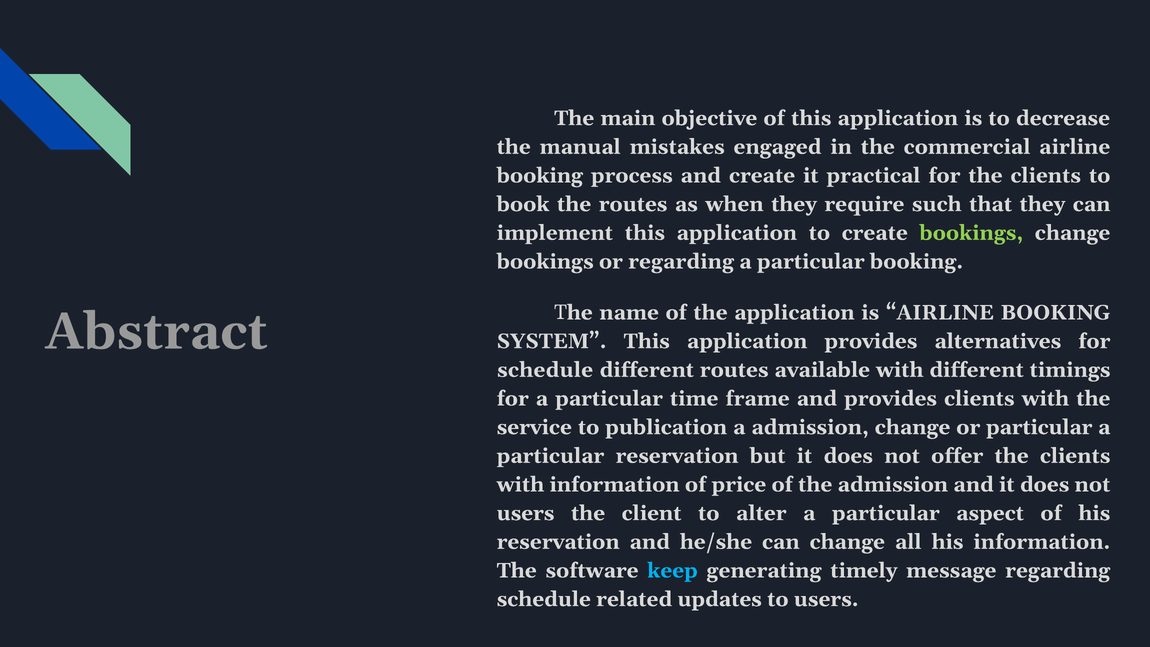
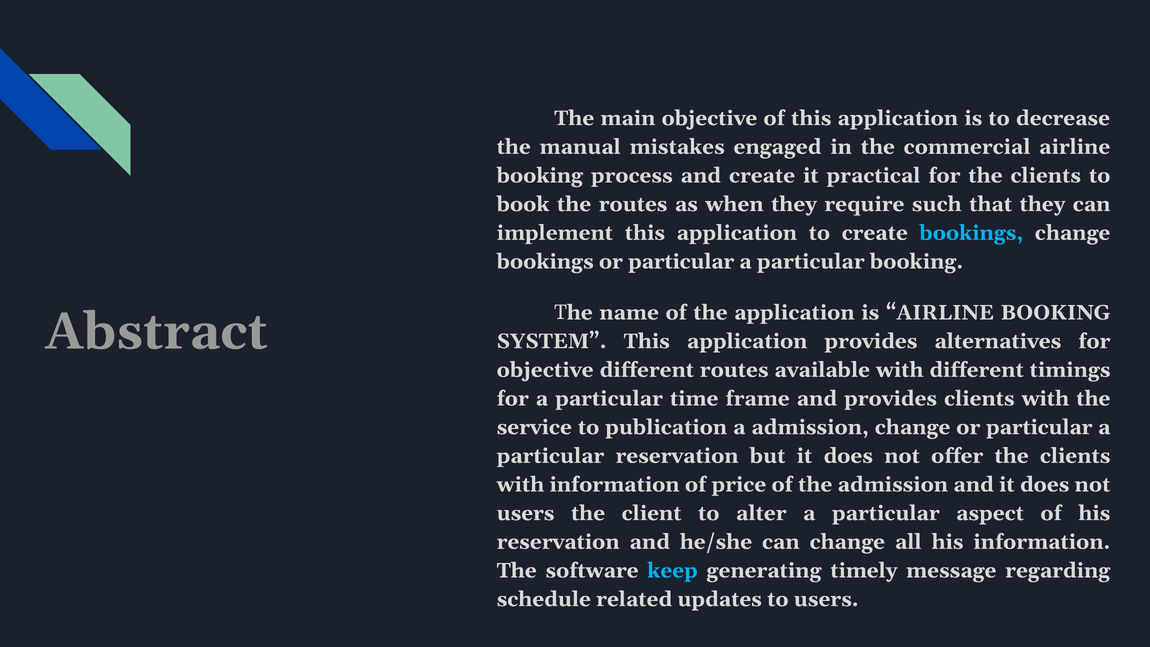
bookings at (971, 233) colour: light green -> light blue
bookings or regarding: regarding -> particular
schedule at (545, 370): schedule -> objective
